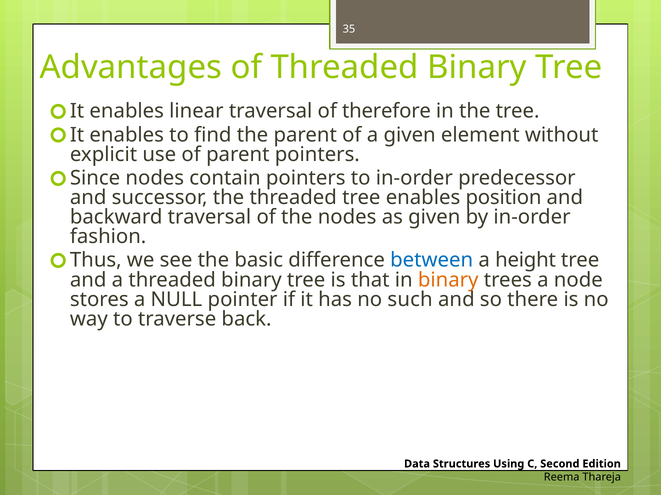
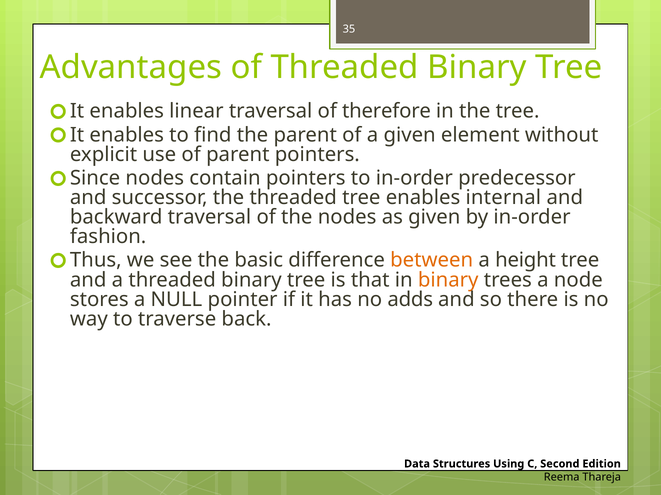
position: position -> internal
between colour: blue -> orange
such: such -> adds
